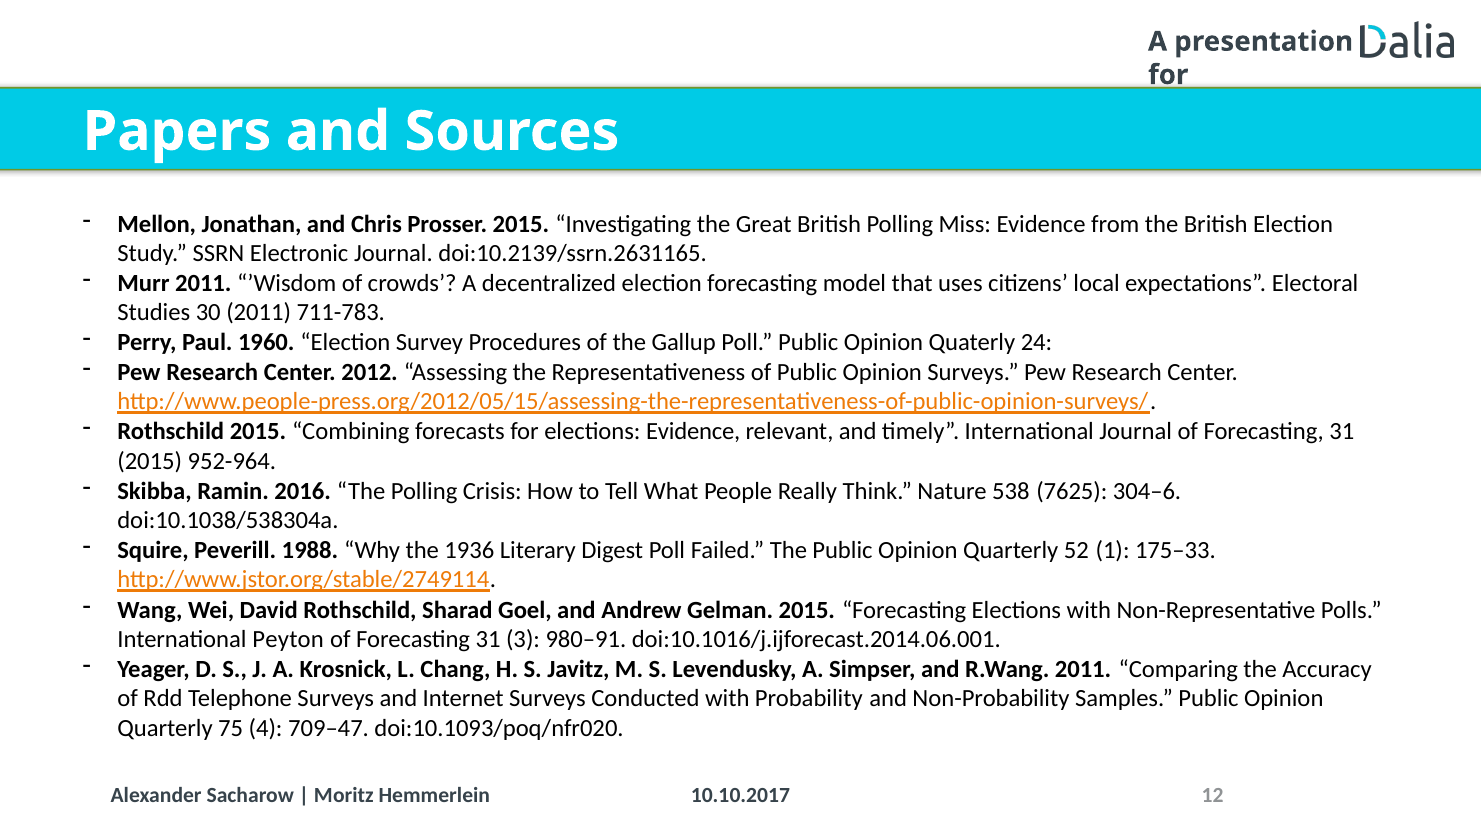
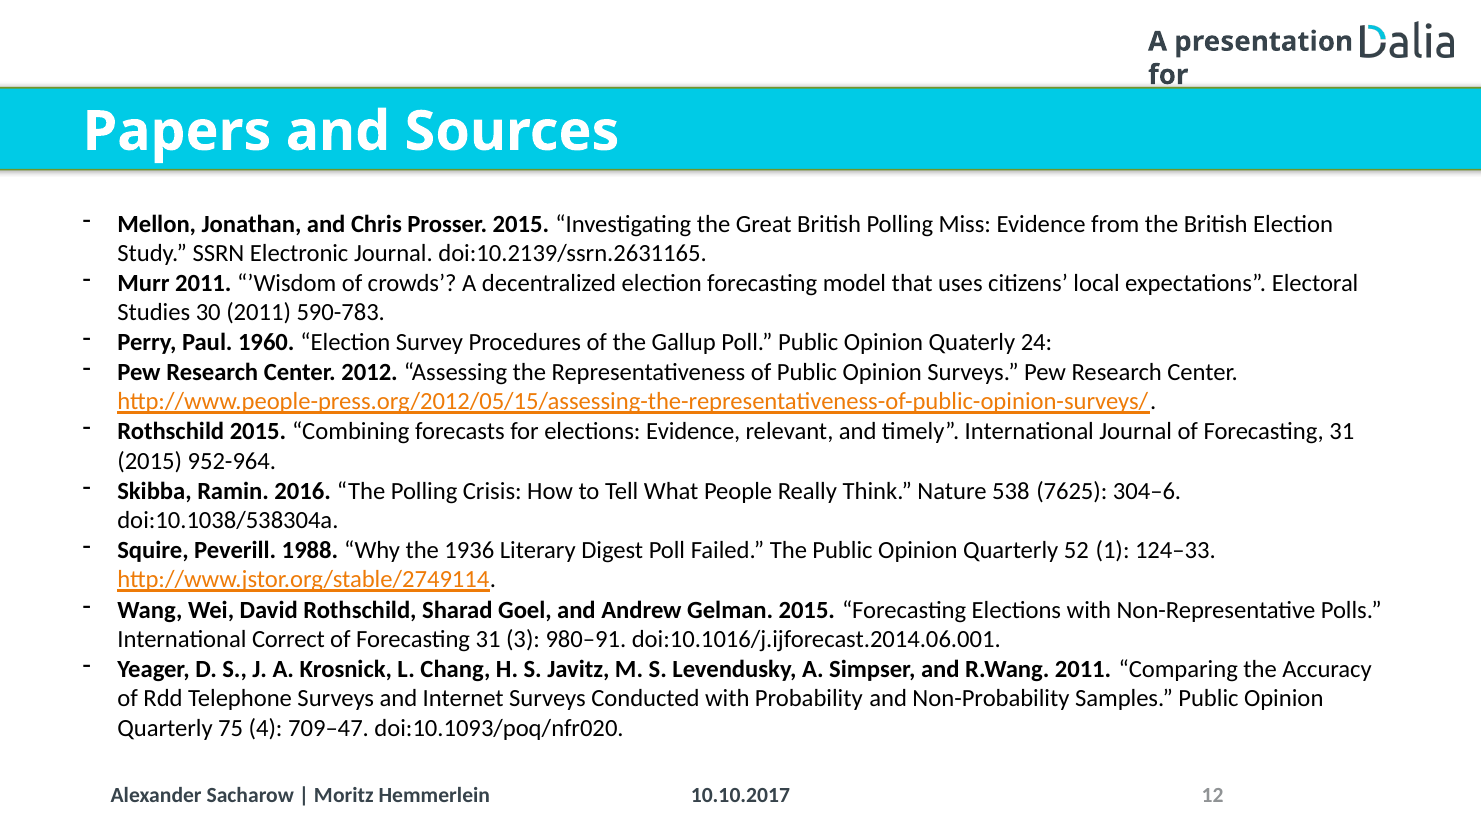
711-783: 711-783 -> 590-783
175–33: 175–33 -> 124–33
Peyton: Peyton -> Correct
